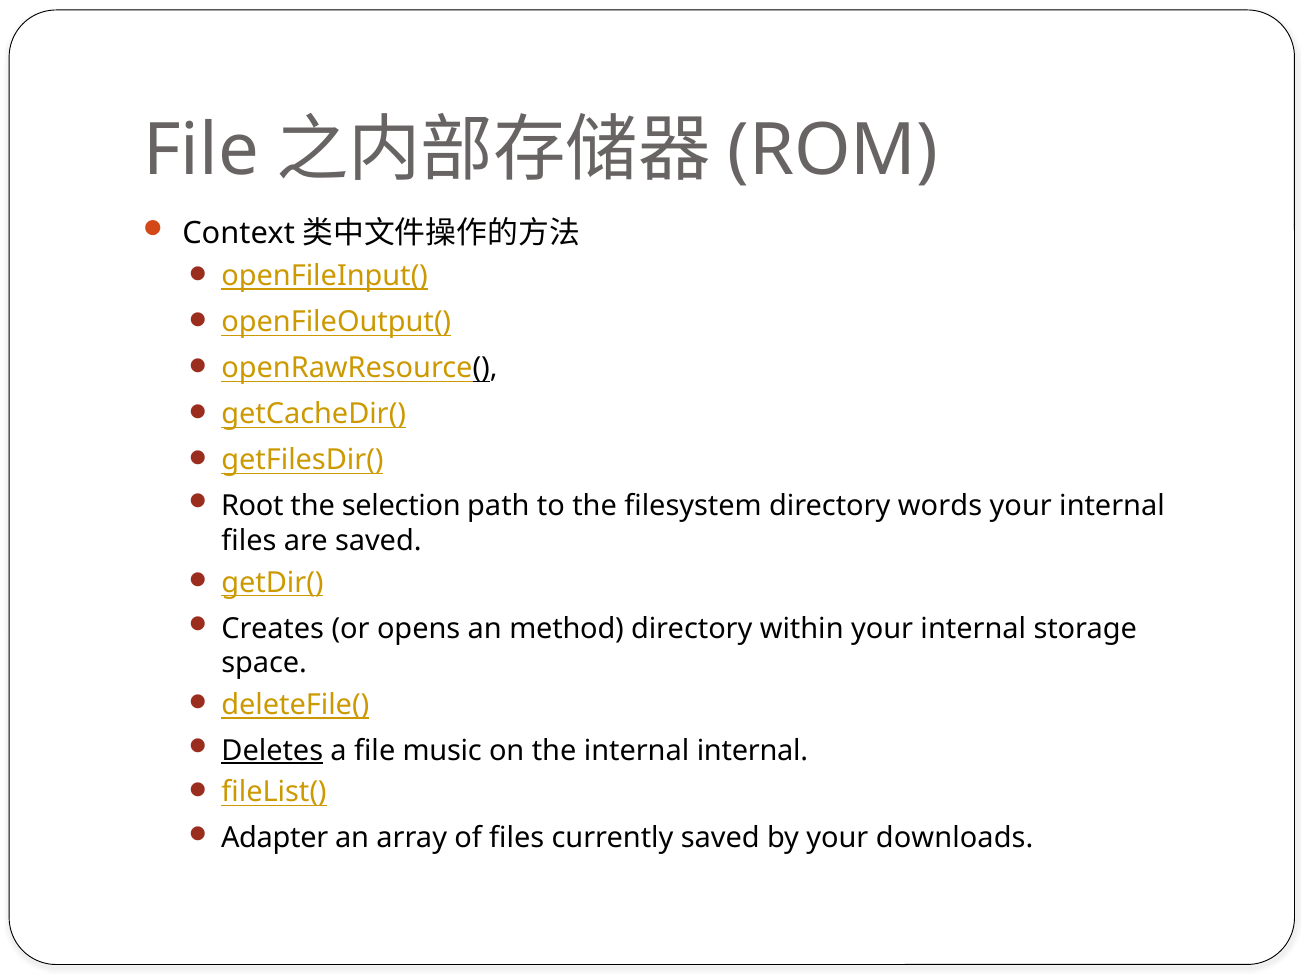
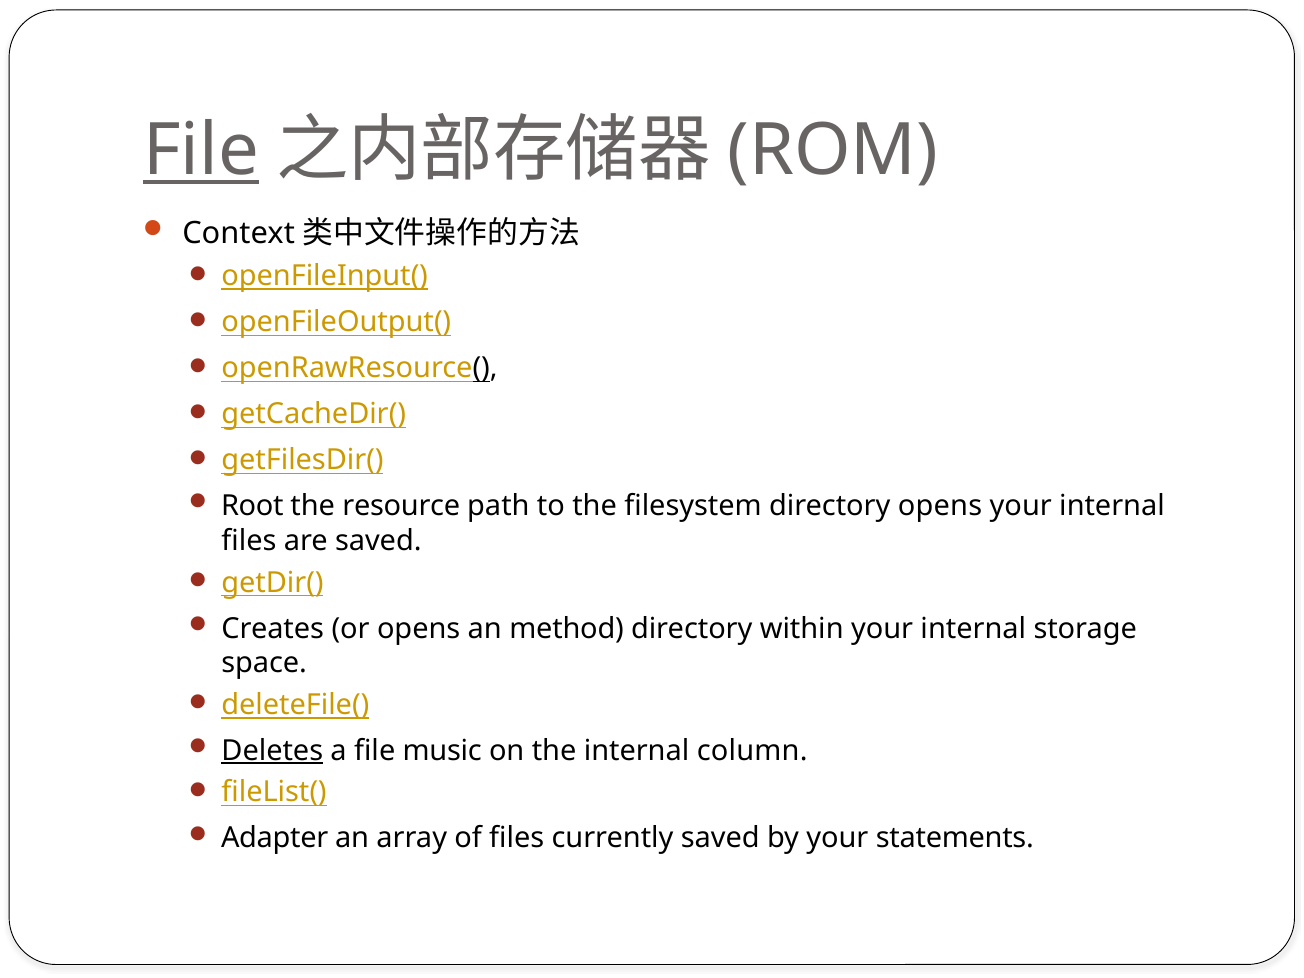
File at (201, 151) underline: none -> present
selection: selection -> resource
directory words: words -> opens
internal internal: internal -> column
downloads: downloads -> statements
